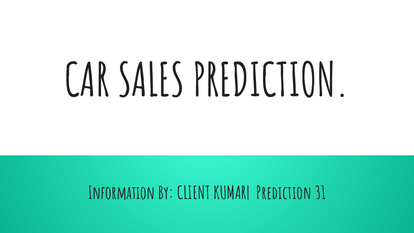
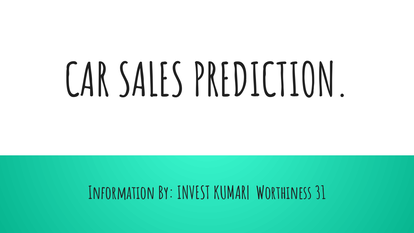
CLIENT: CLIENT -> INVEST
Prediction at (284, 193): Prediction -> Worthiness
